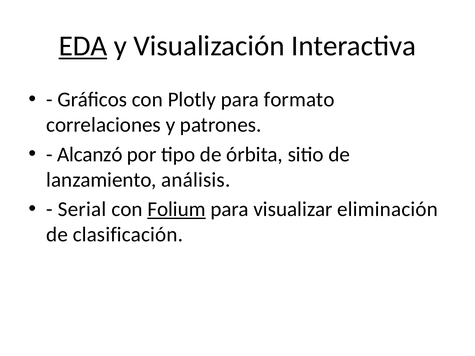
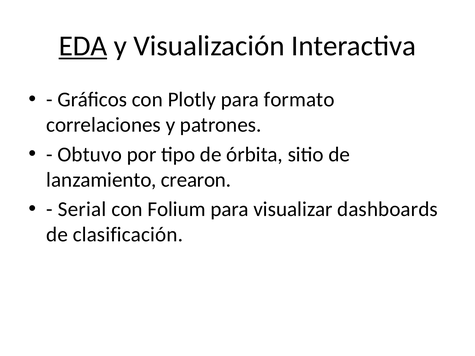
Alcanzó: Alcanzó -> Obtuvo
análisis: análisis -> crearon
Folium underline: present -> none
eliminación: eliminación -> dashboards
